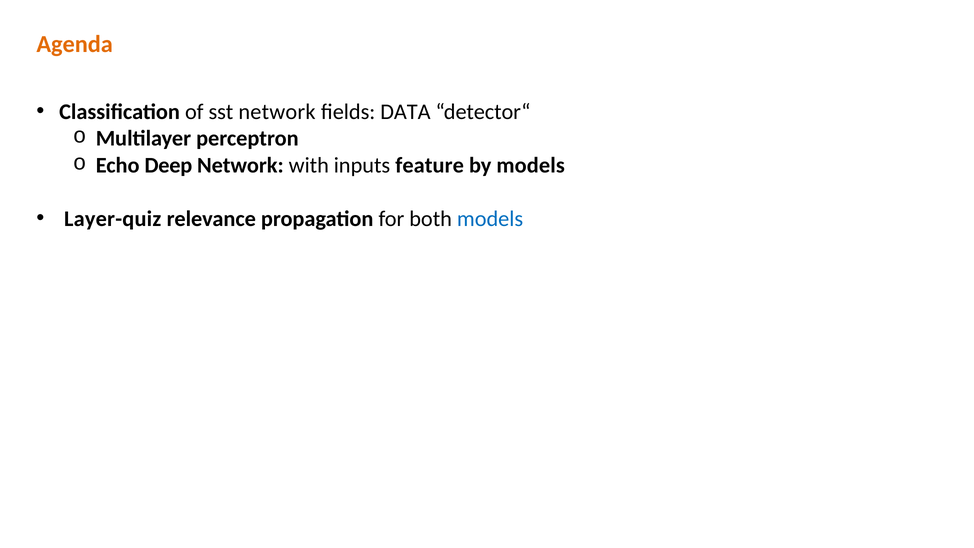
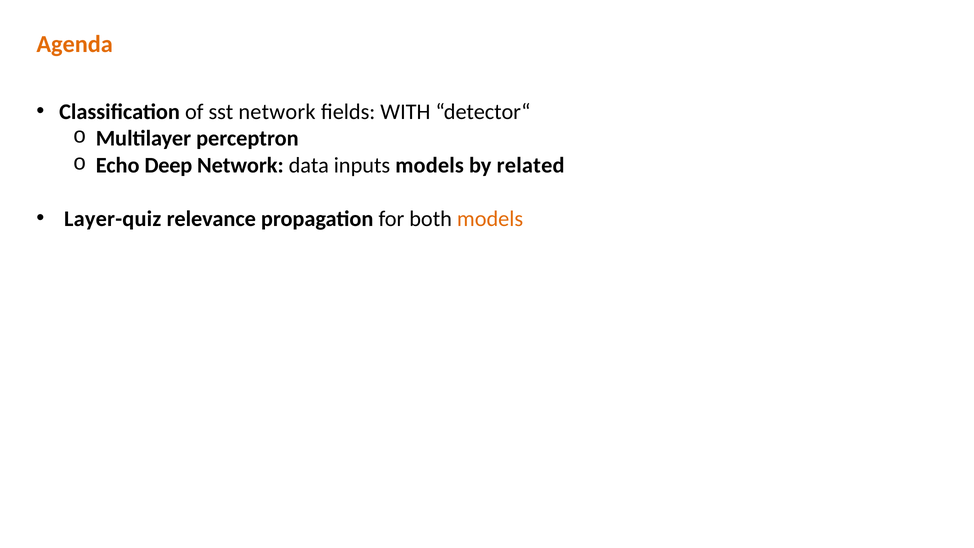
DATA: DATA -> WITH
with: with -> data
inputs feature: feature -> models
by models: models -> related
models at (490, 219) colour: blue -> orange
